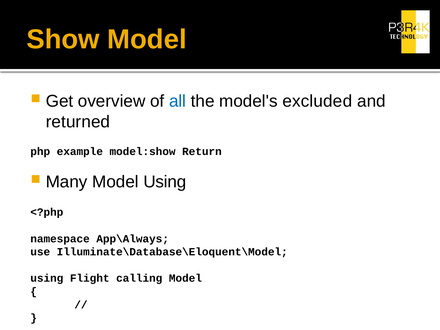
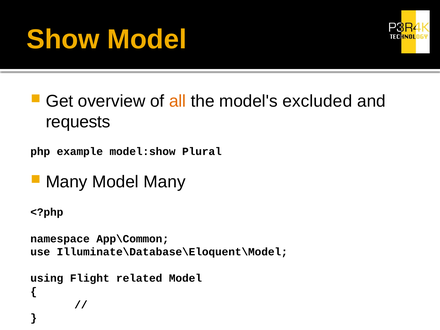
all colour: blue -> orange
returned: returned -> requests
Return: Return -> Plural
Model Using: Using -> Many
App\Always: App\Always -> App\Common
calling: calling -> related
